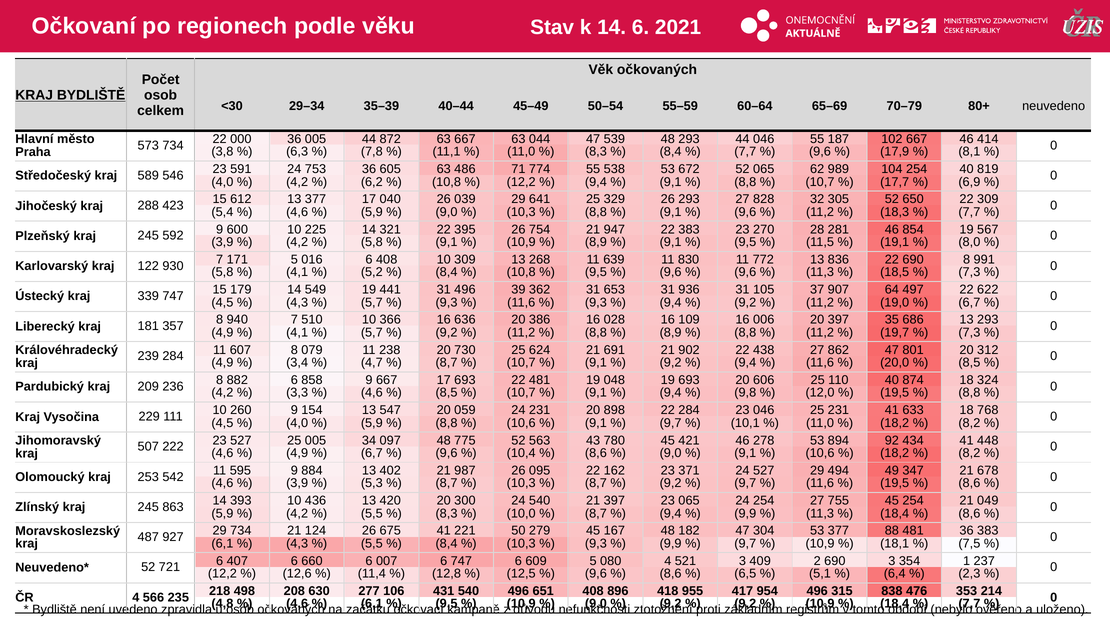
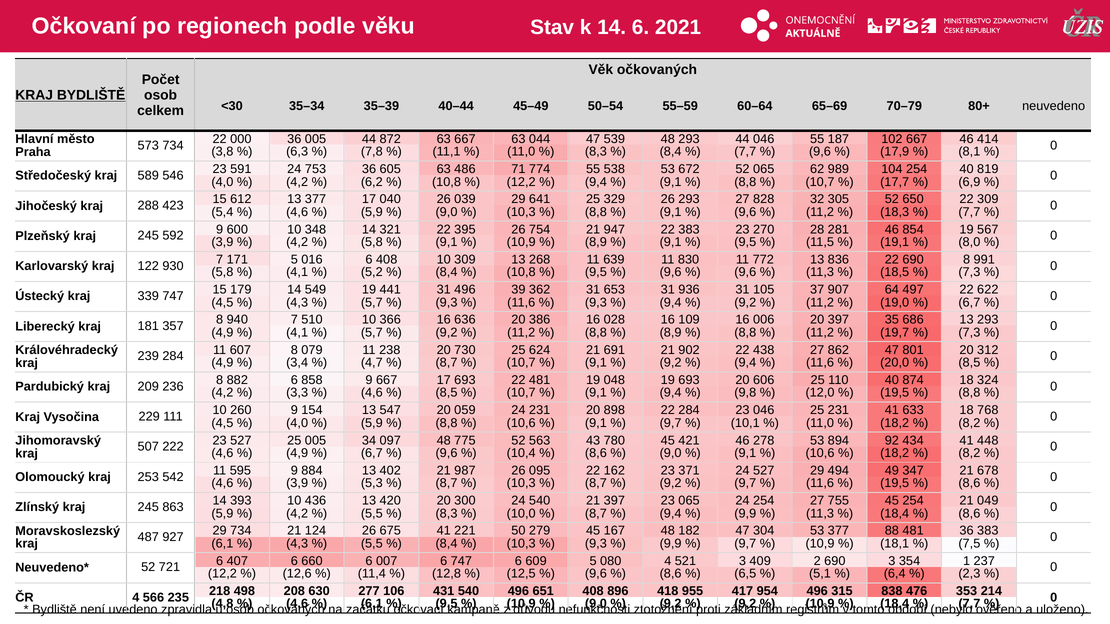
29–34: 29–34 -> 35–34
225: 225 -> 348
